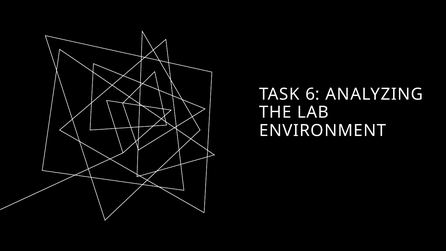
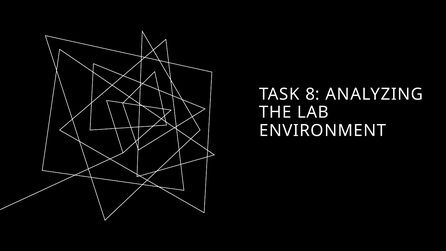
6: 6 -> 8
